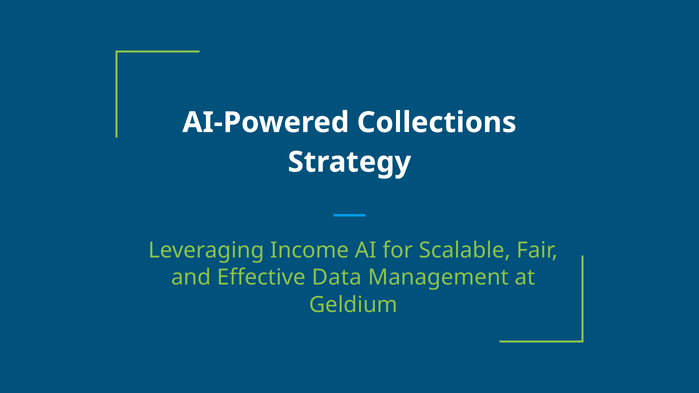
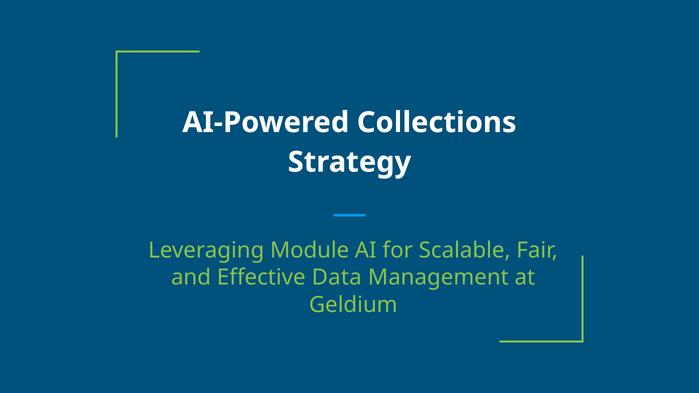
Income: Income -> Module
